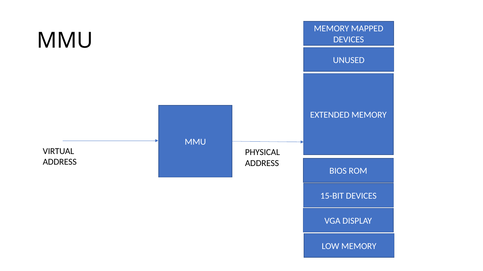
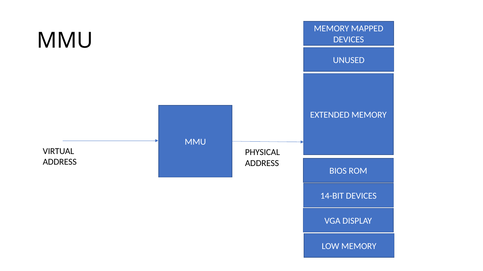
15-BIT: 15-BIT -> 14-BIT
